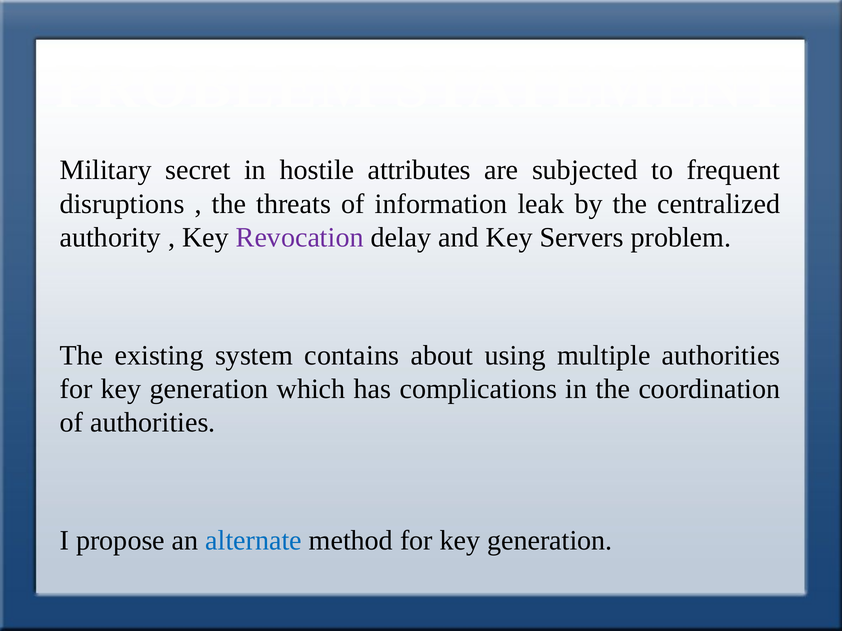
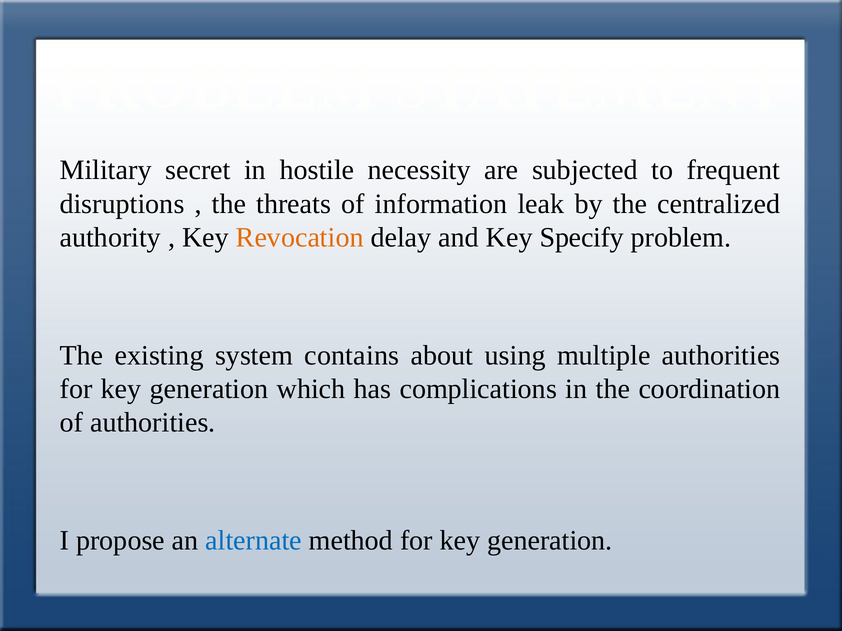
attributes: attributes -> necessity
Revocation colour: purple -> orange
Servers: Servers -> Specify
